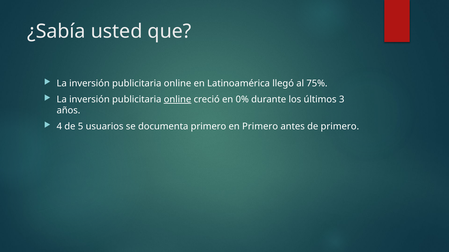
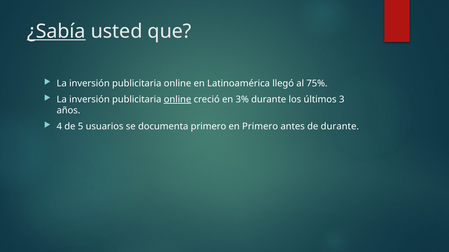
¿Sabía underline: none -> present
0%: 0% -> 3%
de primero: primero -> durante
